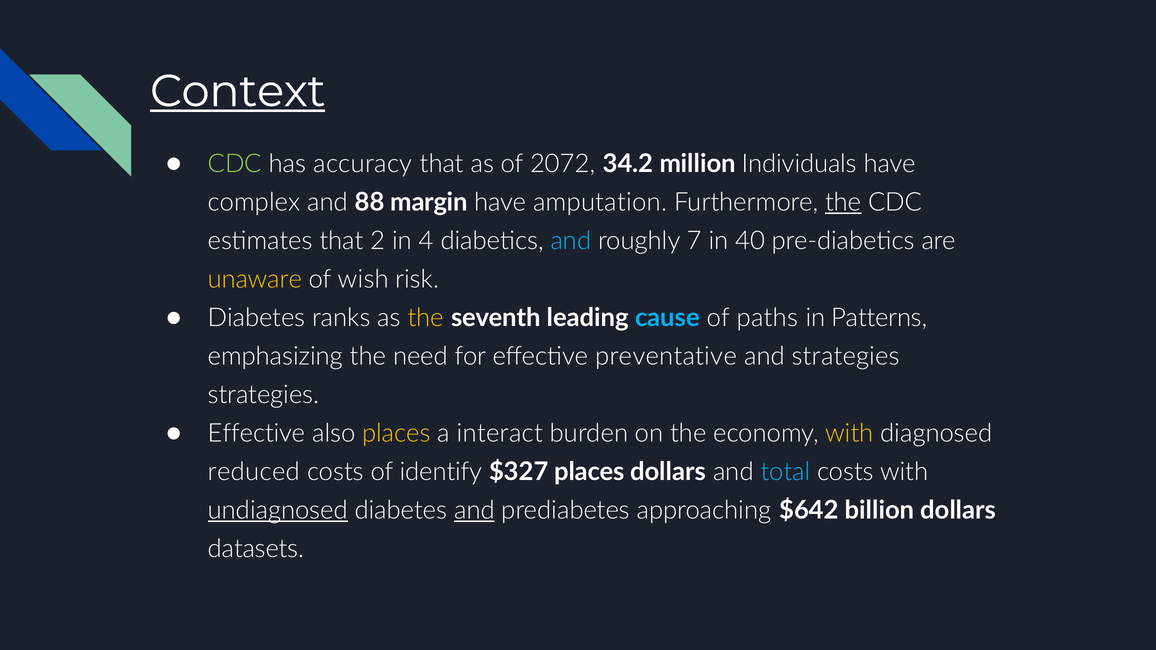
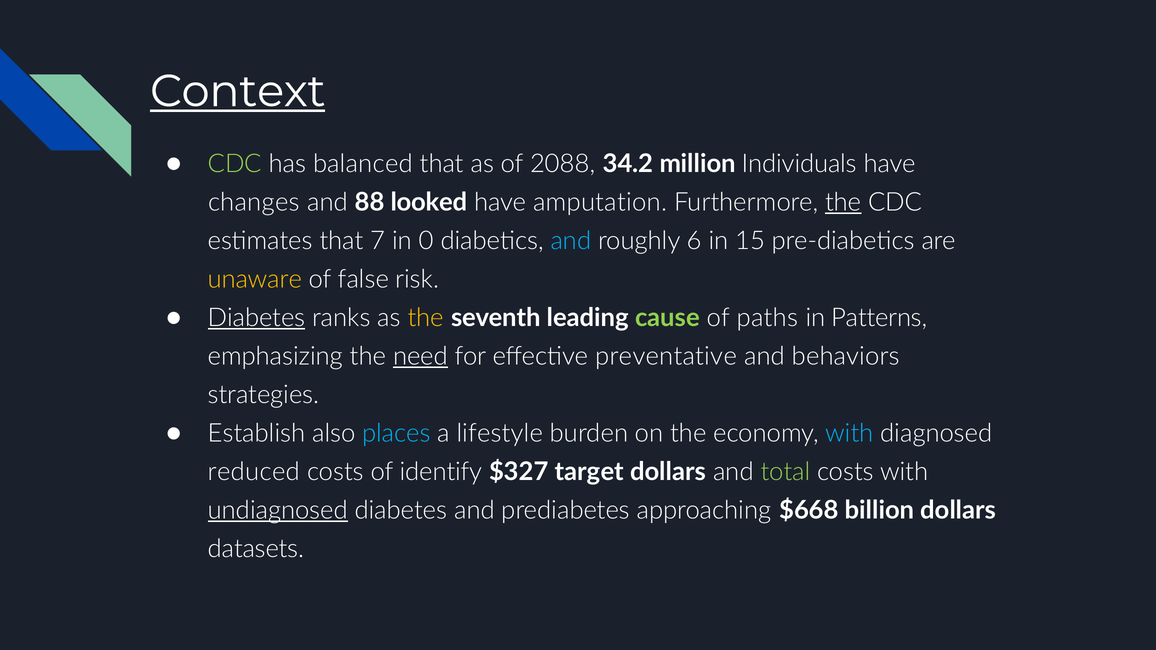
accuracy: accuracy -> balanced
2072: 2072 -> 2088
complex: complex -> changes
margin: margin -> looked
2: 2 -> 7
4: 4 -> 0
7: 7 -> 6
40: 40 -> 15
wish: wish -> false
Diabetes at (257, 318) underline: none -> present
cause colour: light blue -> light green
need underline: none -> present
and strategies: strategies -> behaviors
Effective at (257, 433): Effective -> Establish
places at (396, 433) colour: yellow -> light blue
interact: interact -> lifestyle
with at (849, 433) colour: yellow -> light blue
$327 places: places -> target
total colour: light blue -> light green
and at (474, 511) underline: present -> none
$642: $642 -> $668
